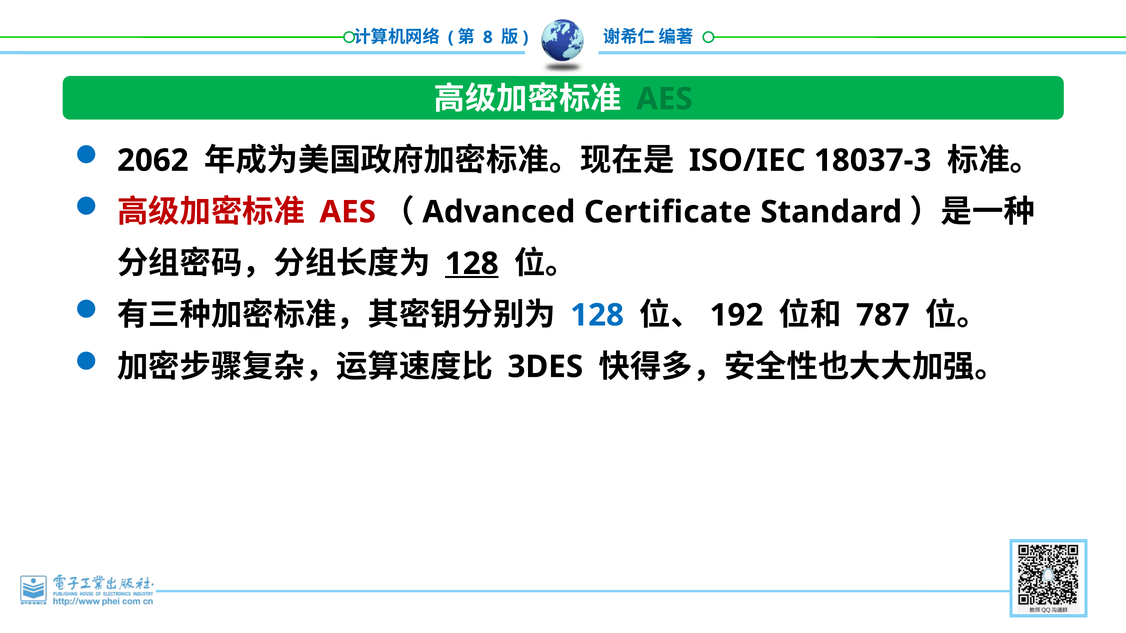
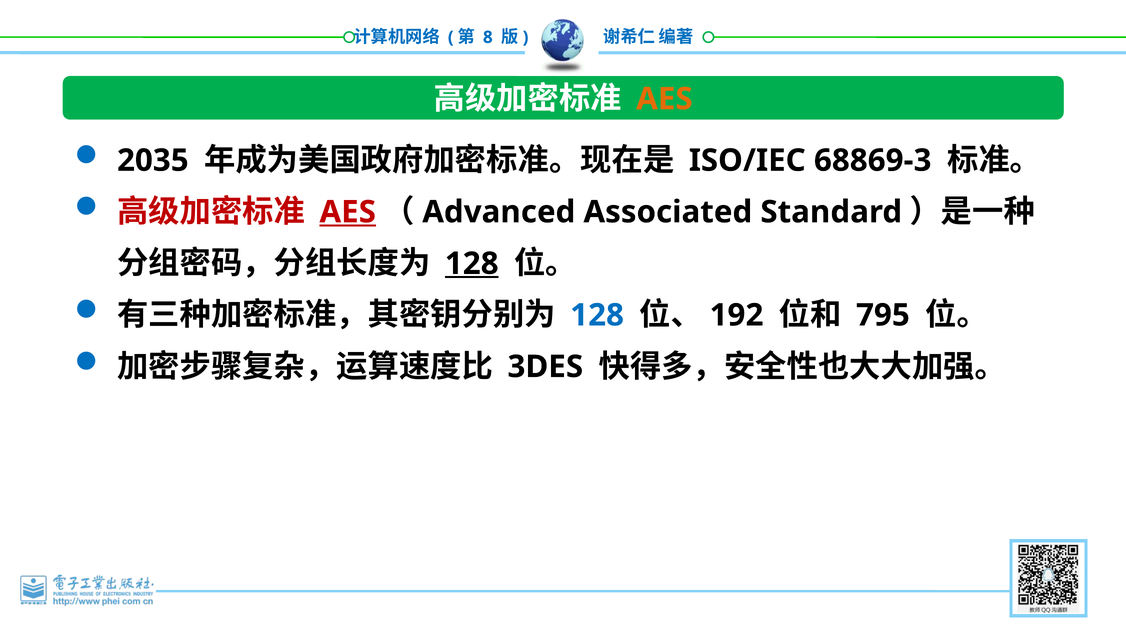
AES at (664, 99) colour: green -> orange
2062: 2062 -> 2035
18037-3: 18037-3 -> 68869-3
AES at (348, 212) underline: none -> present
Certificate: Certificate -> Associated
787: 787 -> 795
